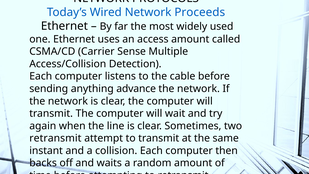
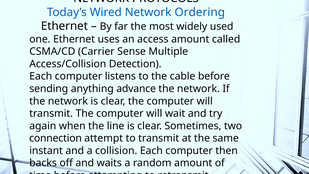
Proceeds: Proceeds -> Ordering
retransmit at (55, 138): retransmit -> connection
